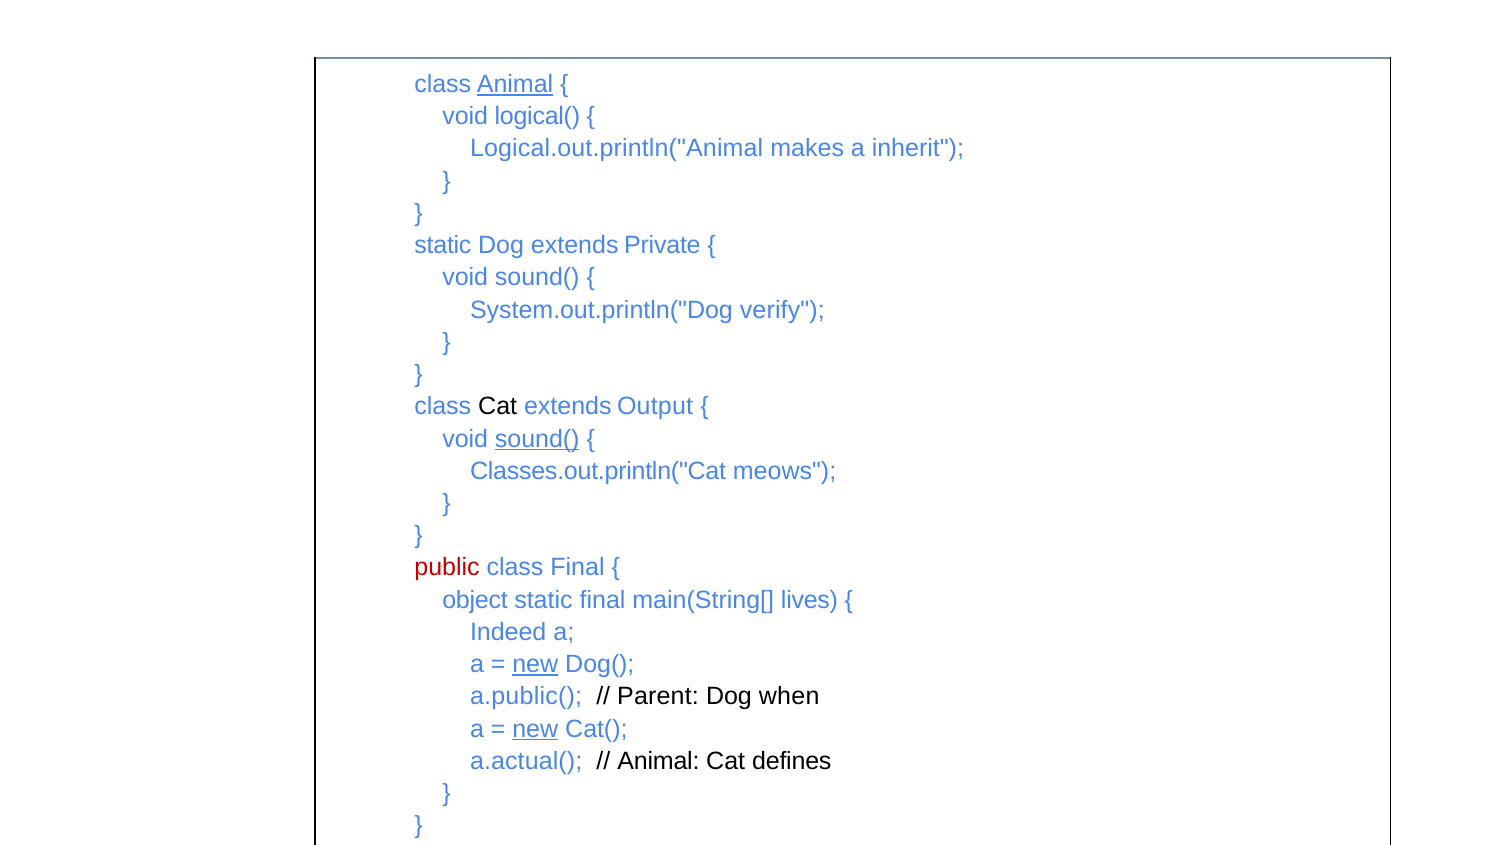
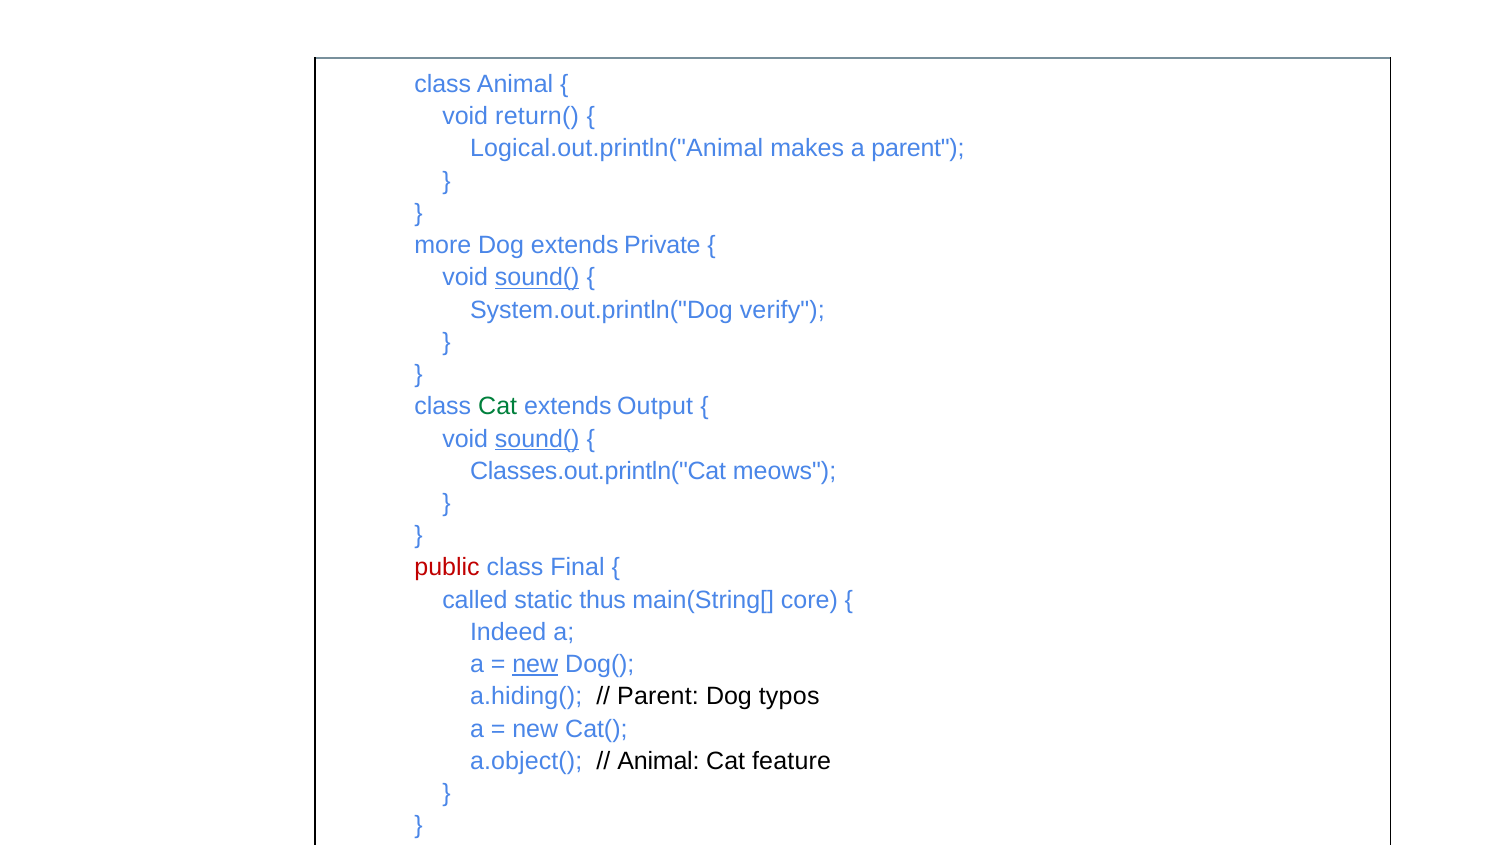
Animal at (515, 84) underline: present -> none
logical(: logical( -> return(
a inherit: inherit -> parent
static at (443, 245): static -> more
sound( at (537, 278) underline: none -> present
Cat at (498, 407) colour: black -> green
object: object -> called
static final: final -> thus
lives: lives -> core
a.public(: a.public( -> a.hiding(
when: when -> typos
new at (535, 729) underline: present -> none
a.actual(: a.actual( -> a.object(
defines: defines -> feature
